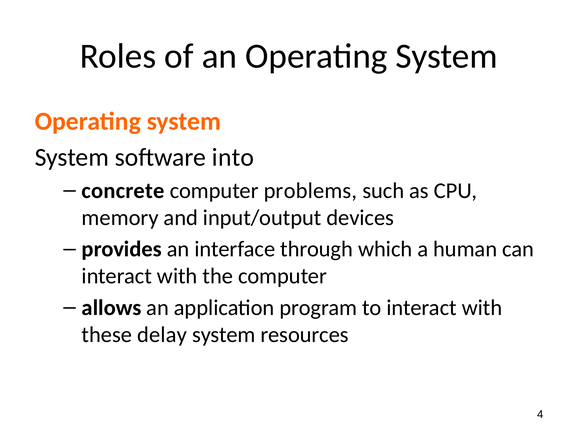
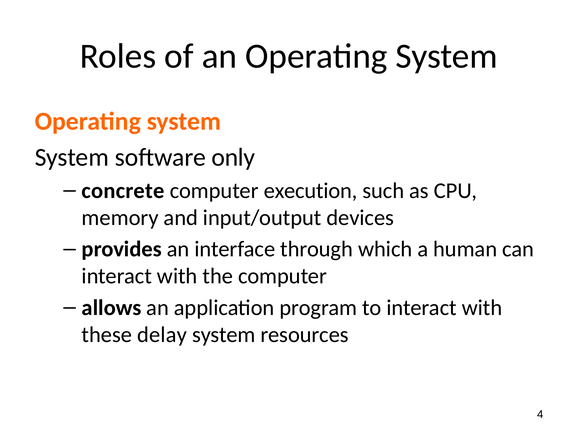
into: into -> only
problems: problems -> execution
